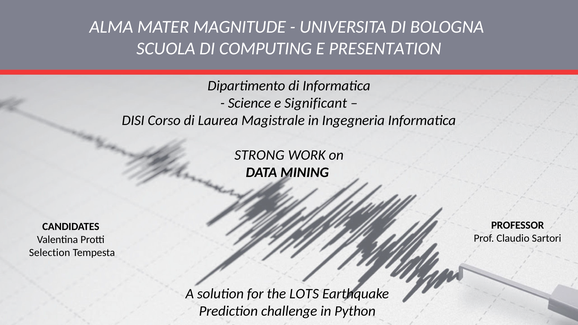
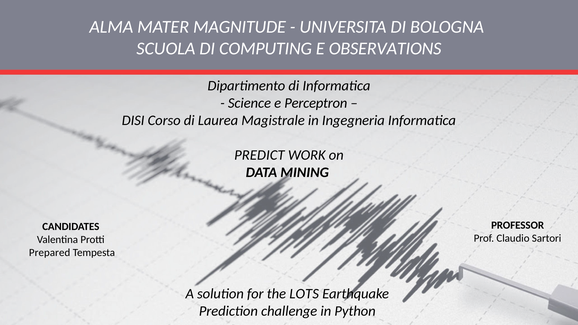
PRESENTATION: PRESENTATION -> OBSERVATIONS
Significant: Significant -> Perceptron
STRONG: STRONG -> PREDICT
Selection: Selection -> Prepared
